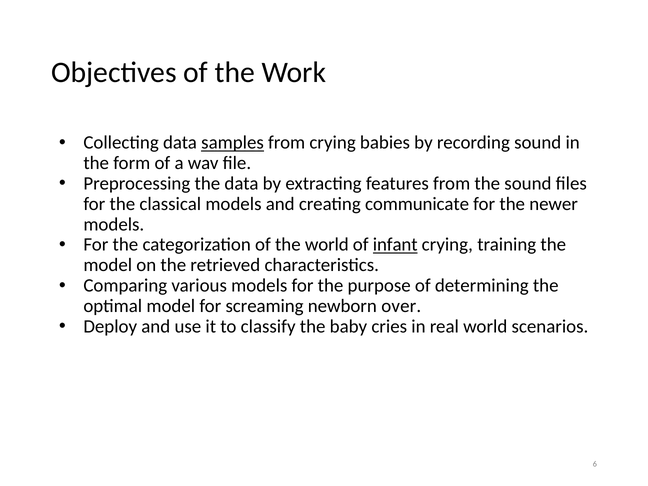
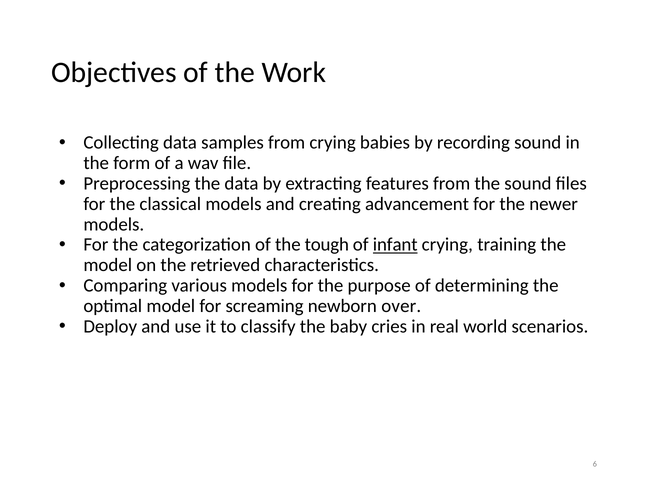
samples underline: present -> none
communicate: communicate -> advancement
the world: world -> tough
